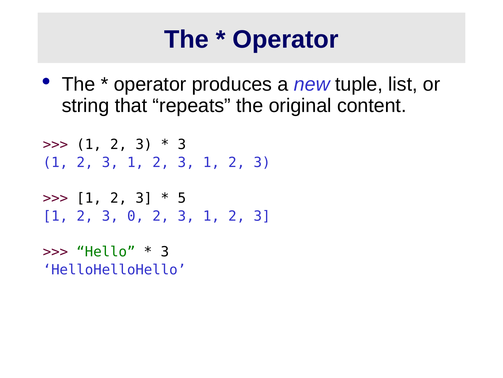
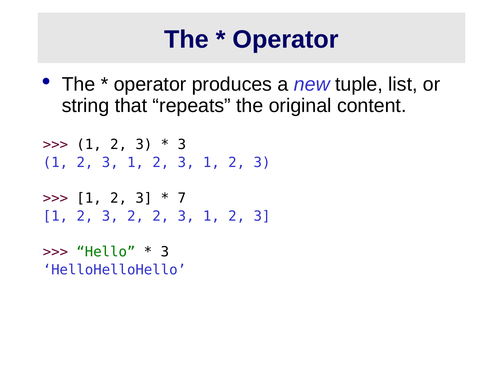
5: 5 -> 7
3 0: 0 -> 2
